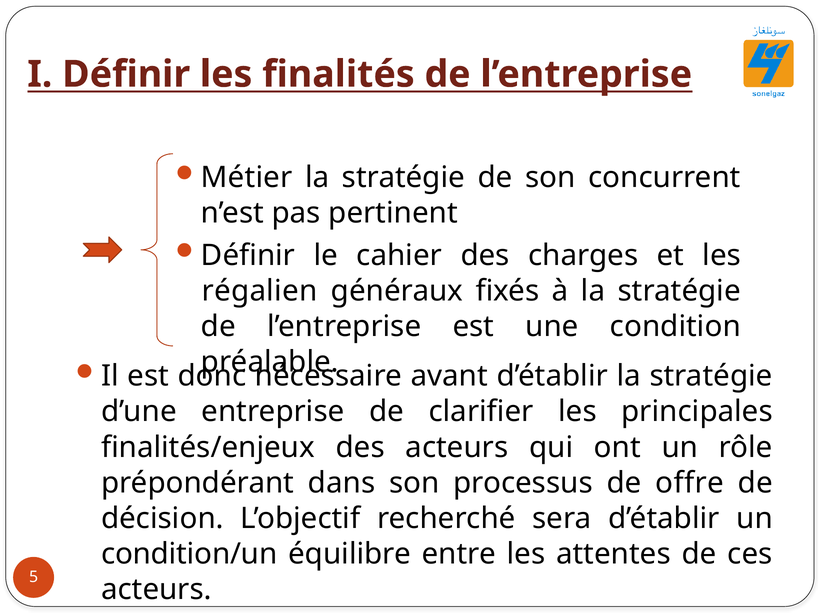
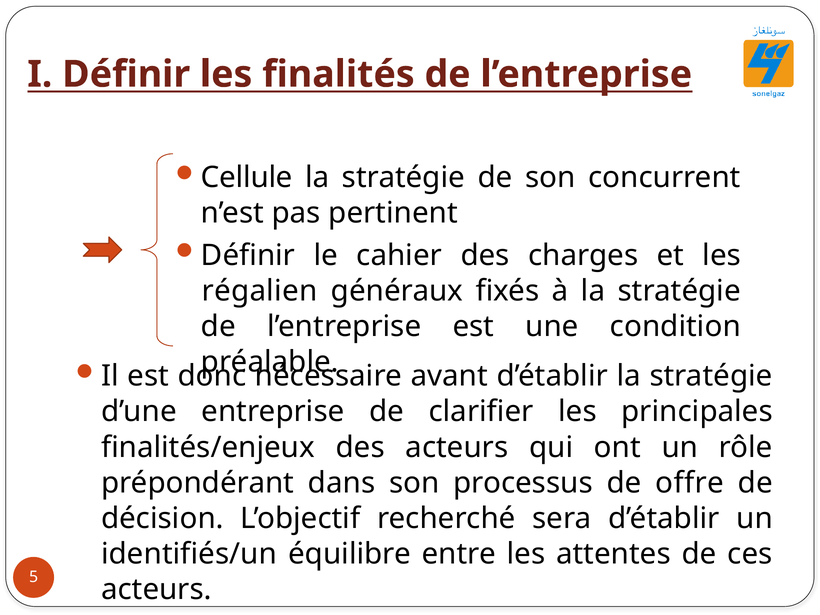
Métier: Métier -> Cellule
condition/un: condition/un -> identifiés/un
